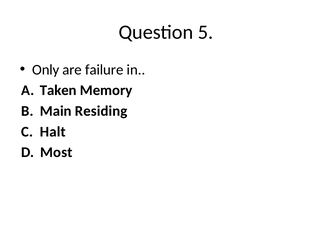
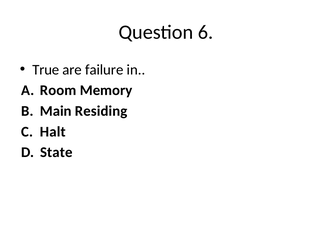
5: 5 -> 6
Only: Only -> True
Taken: Taken -> Room
Most: Most -> State
